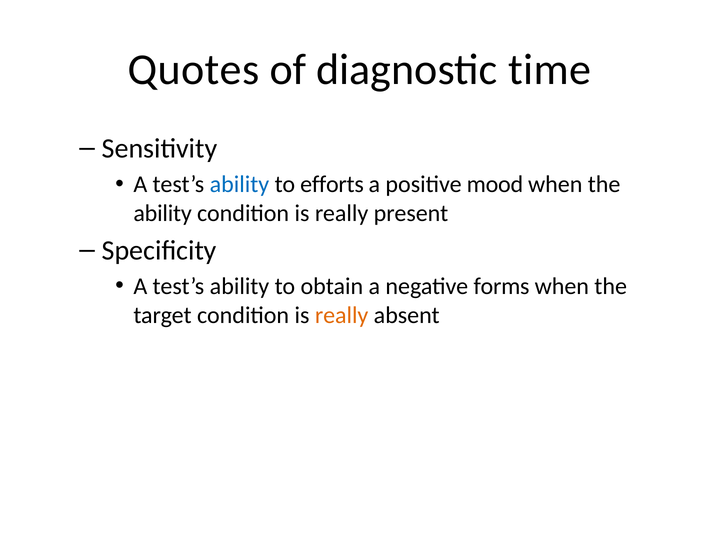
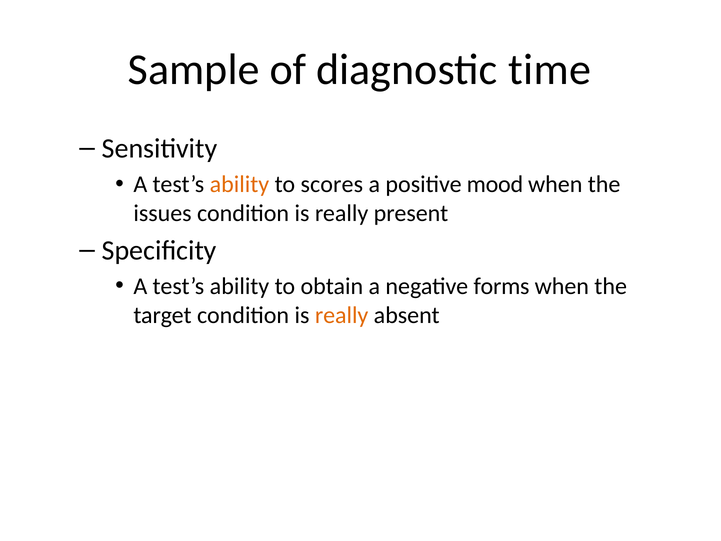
Quotes: Quotes -> Sample
ability at (239, 184) colour: blue -> orange
efforts: efforts -> scores
ability at (163, 213): ability -> issues
